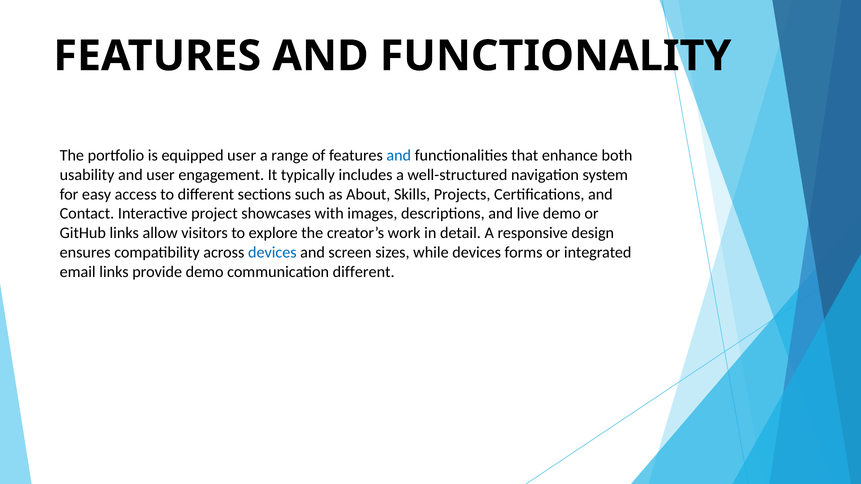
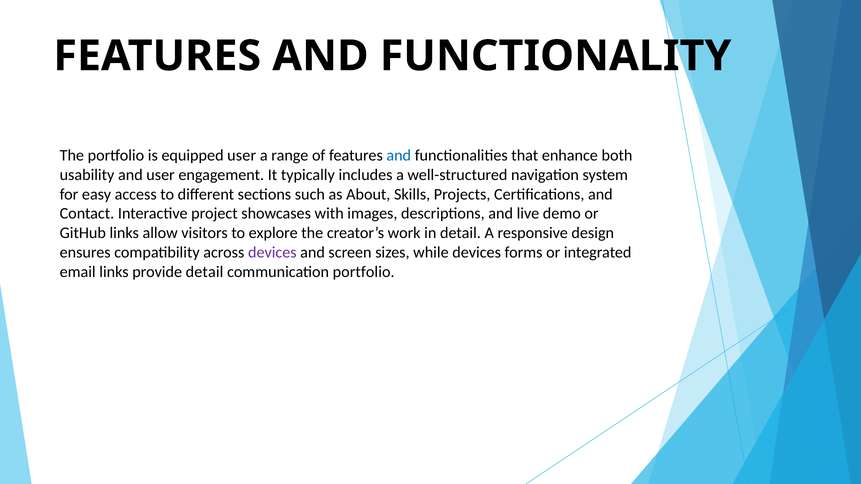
devices at (272, 253) colour: blue -> purple
provide demo: demo -> detail
communication different: different -> portfolio
